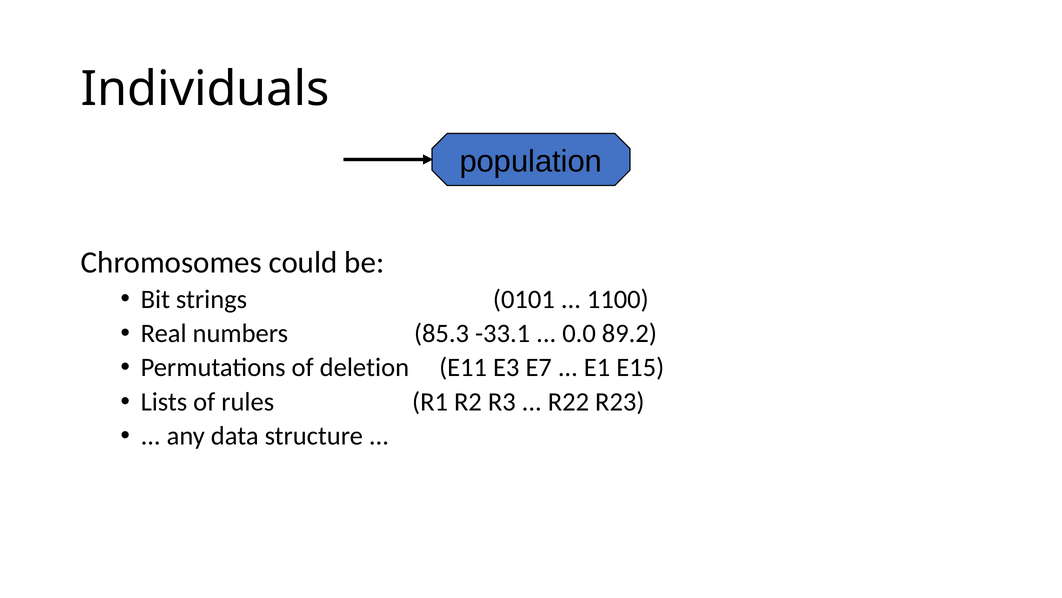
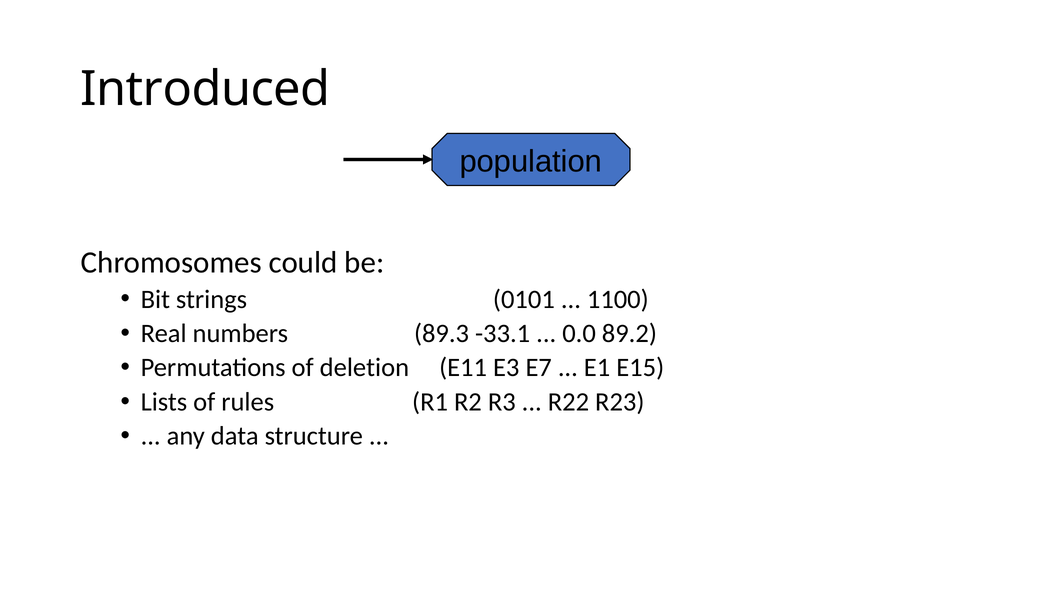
Individuals: Individuals -> Introduced
85.3: 85.3 -> 89.3
